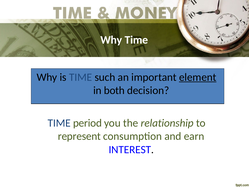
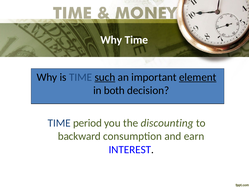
such underline: none -> present
relationship: relationship -> discounting
represent: represent -> backward
